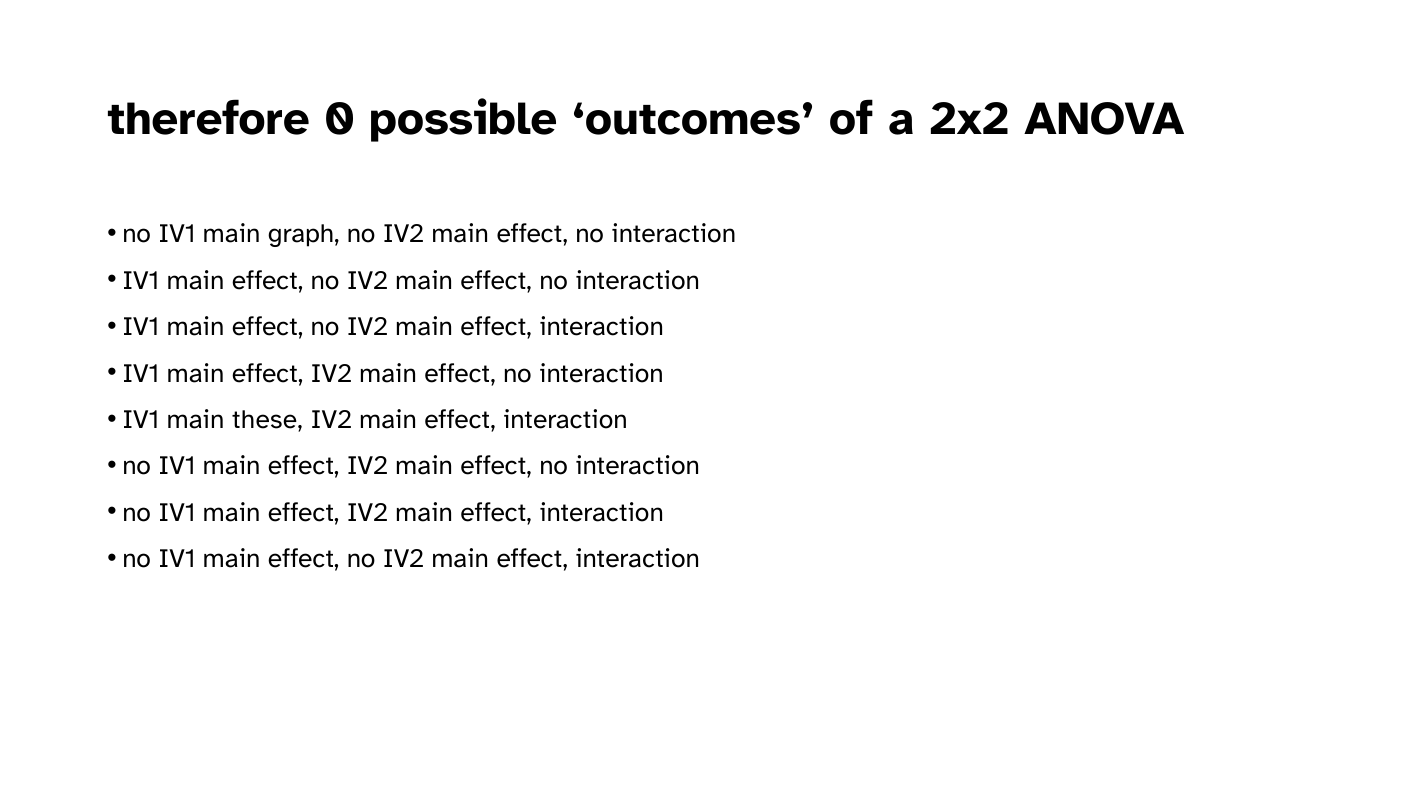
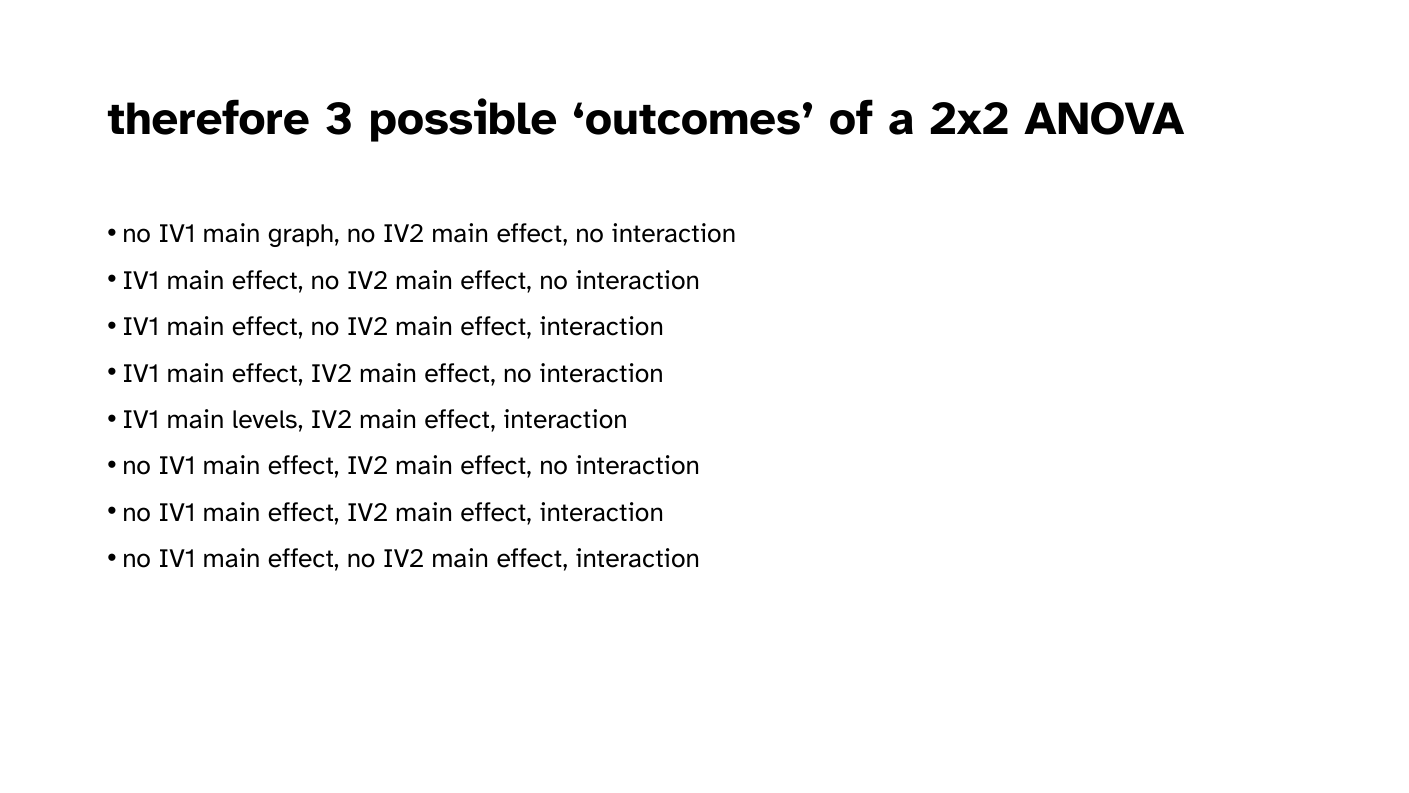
0: 0 -> 3
these: these -> levels
